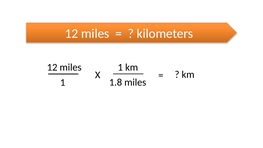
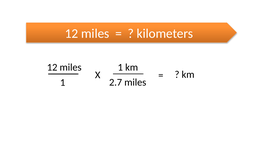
1.8: 1.8 -> 2.7
